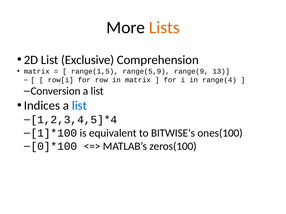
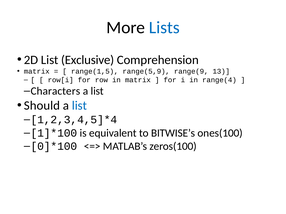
Lists colour: orange -> blue
Conversion: Conversion -> Characters
Indices: Indices -> Should
